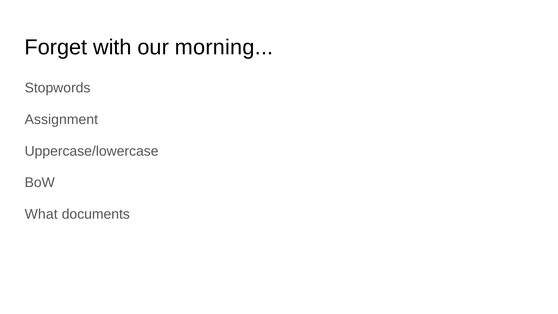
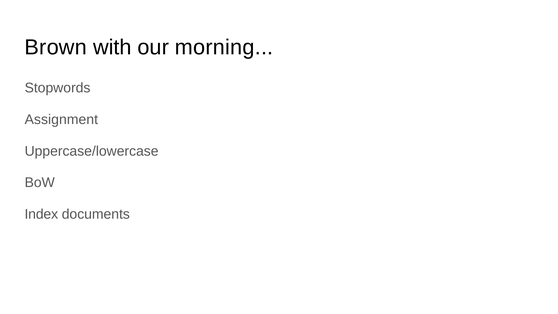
Forget: Forget -> Brown
What: What -> Index
